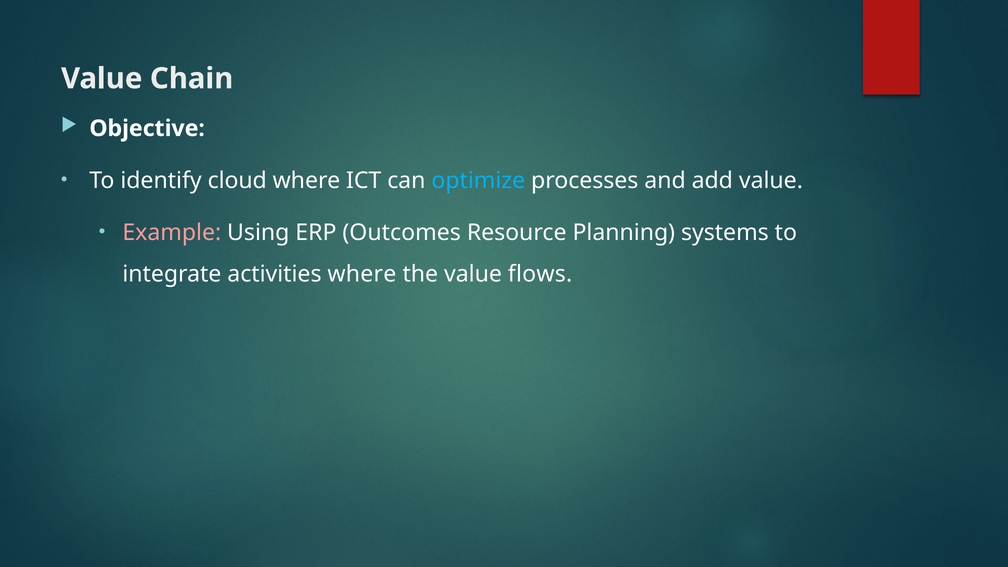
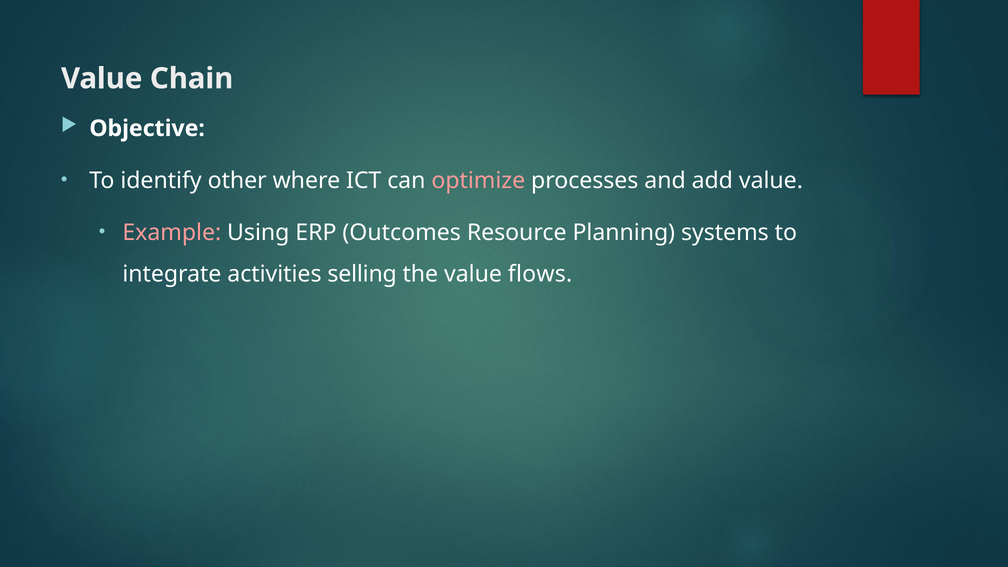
cloud: cloud -> other
optimize colour: light blue -> pink
activities where: where -> selling
